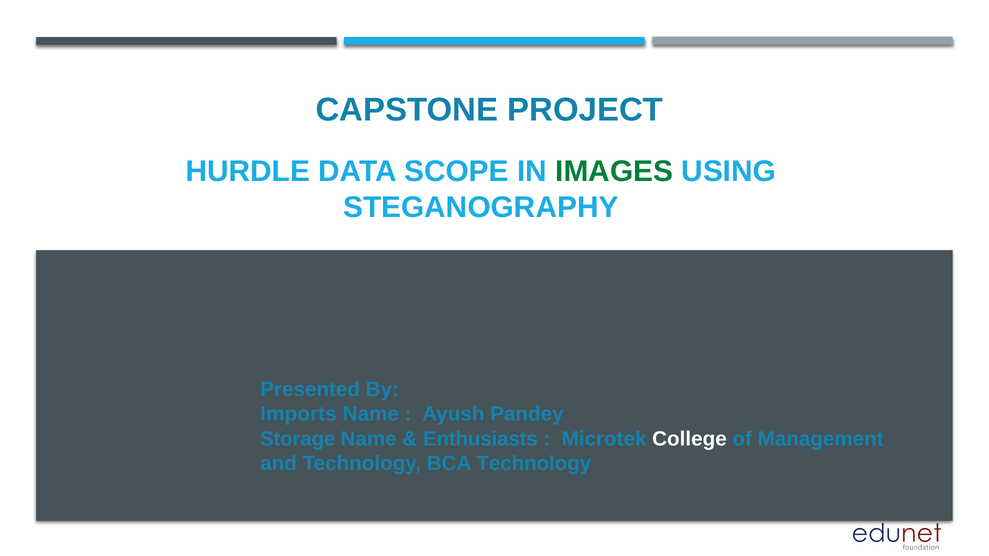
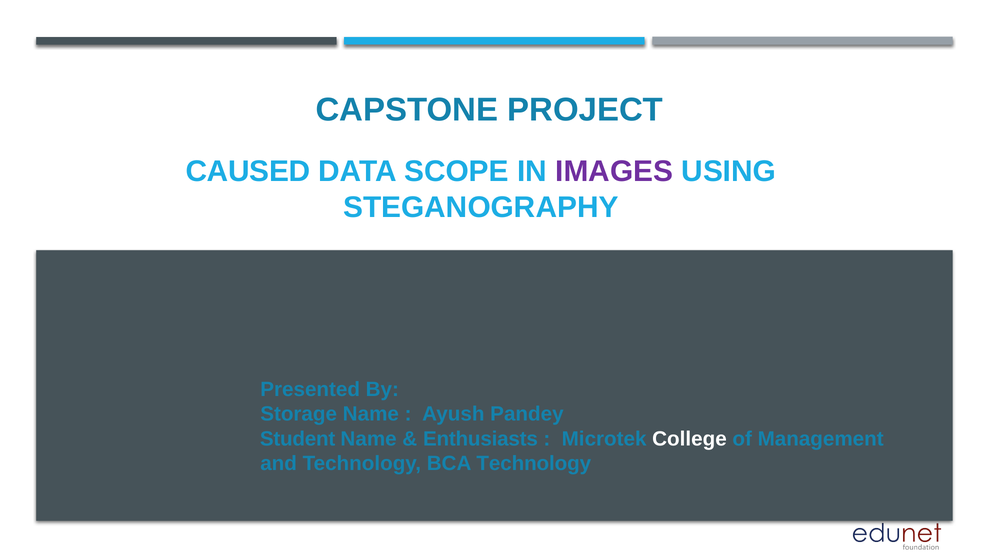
HURDLE: HURDLE -> CAUSED
IMAGES colour: green -> purple
Imports: Imports -> Storage
Storage: Storage -> Student
